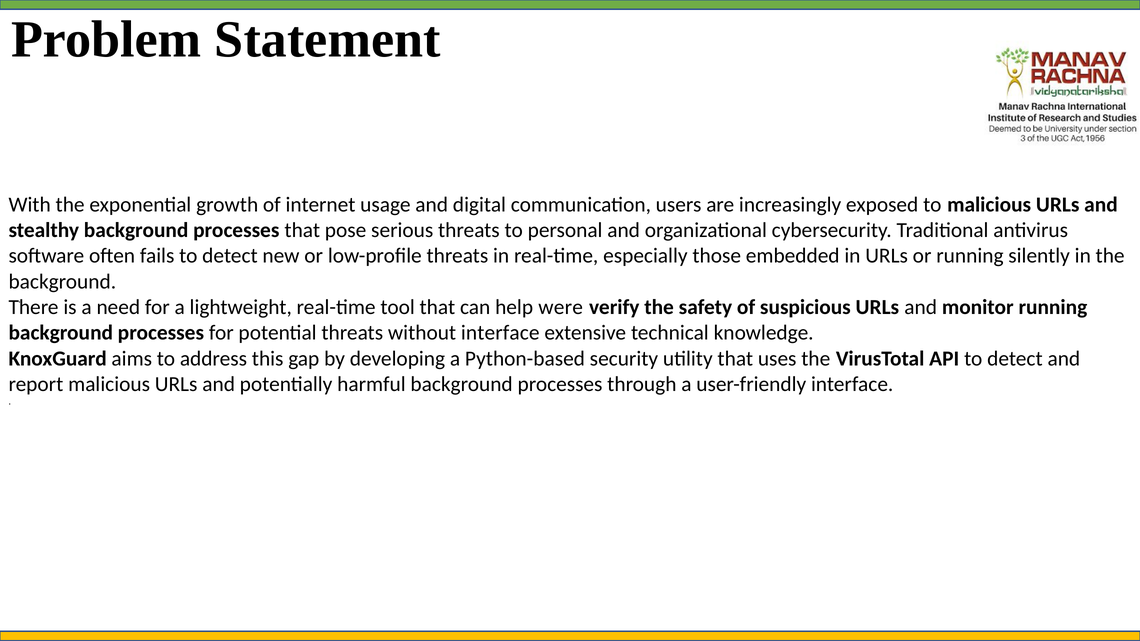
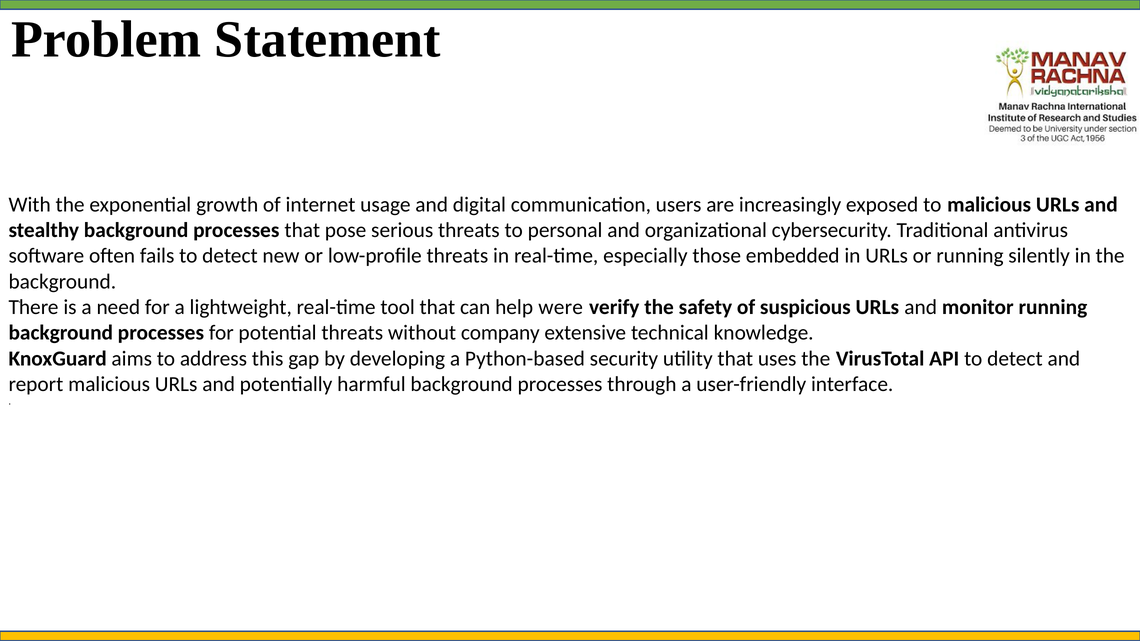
without interface: interface -> company
